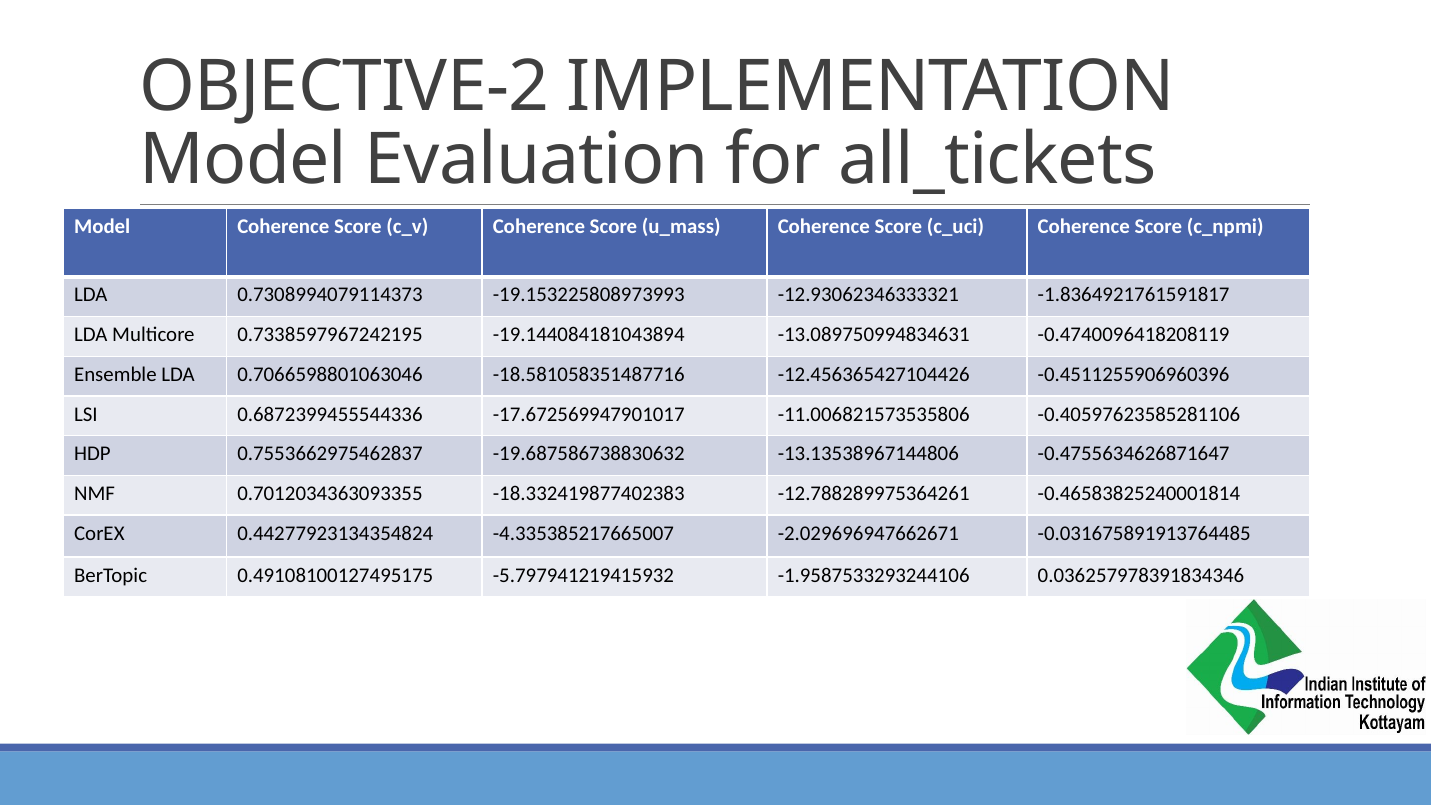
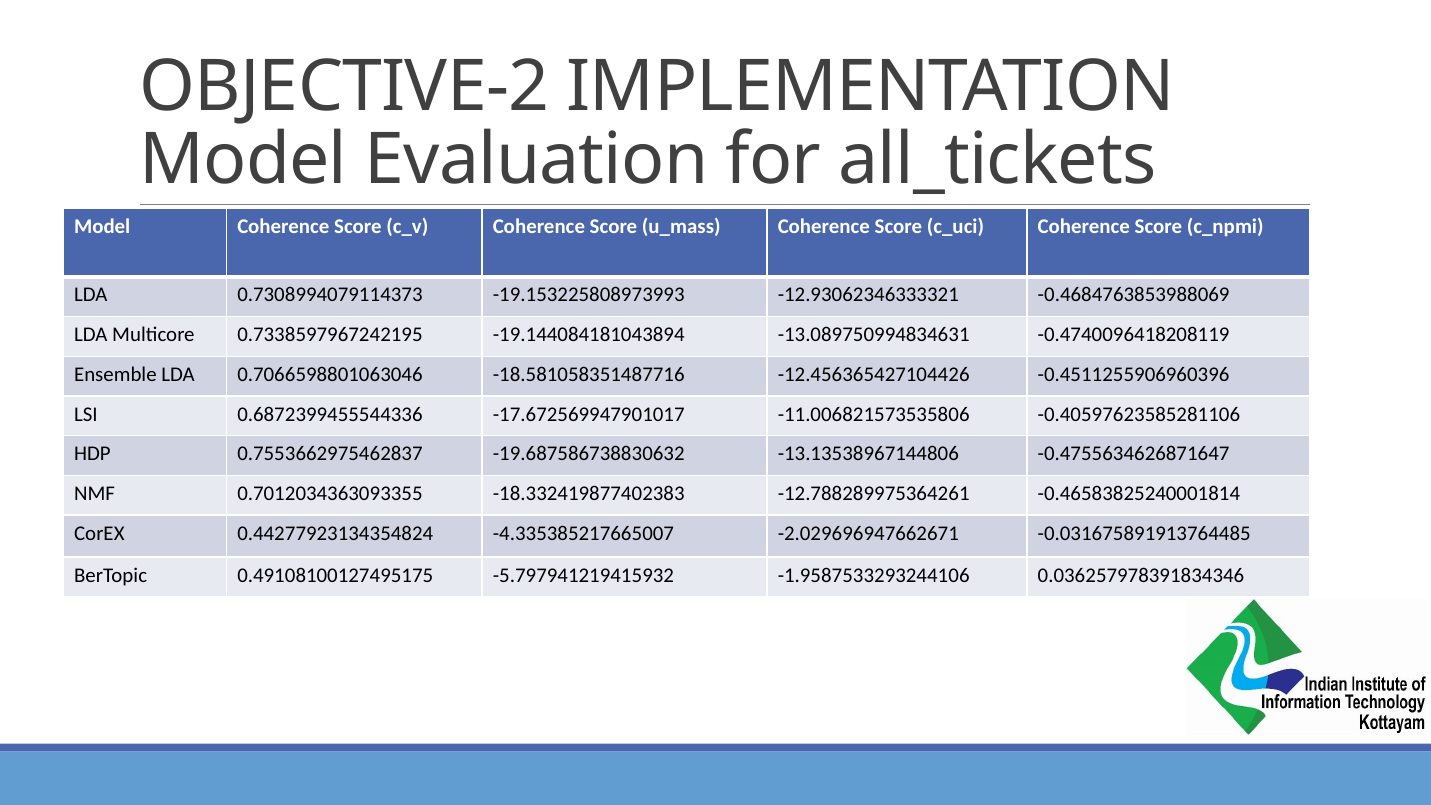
-1.8364921761591817: -1.8364921761591817 -> -0.4684763853988069
